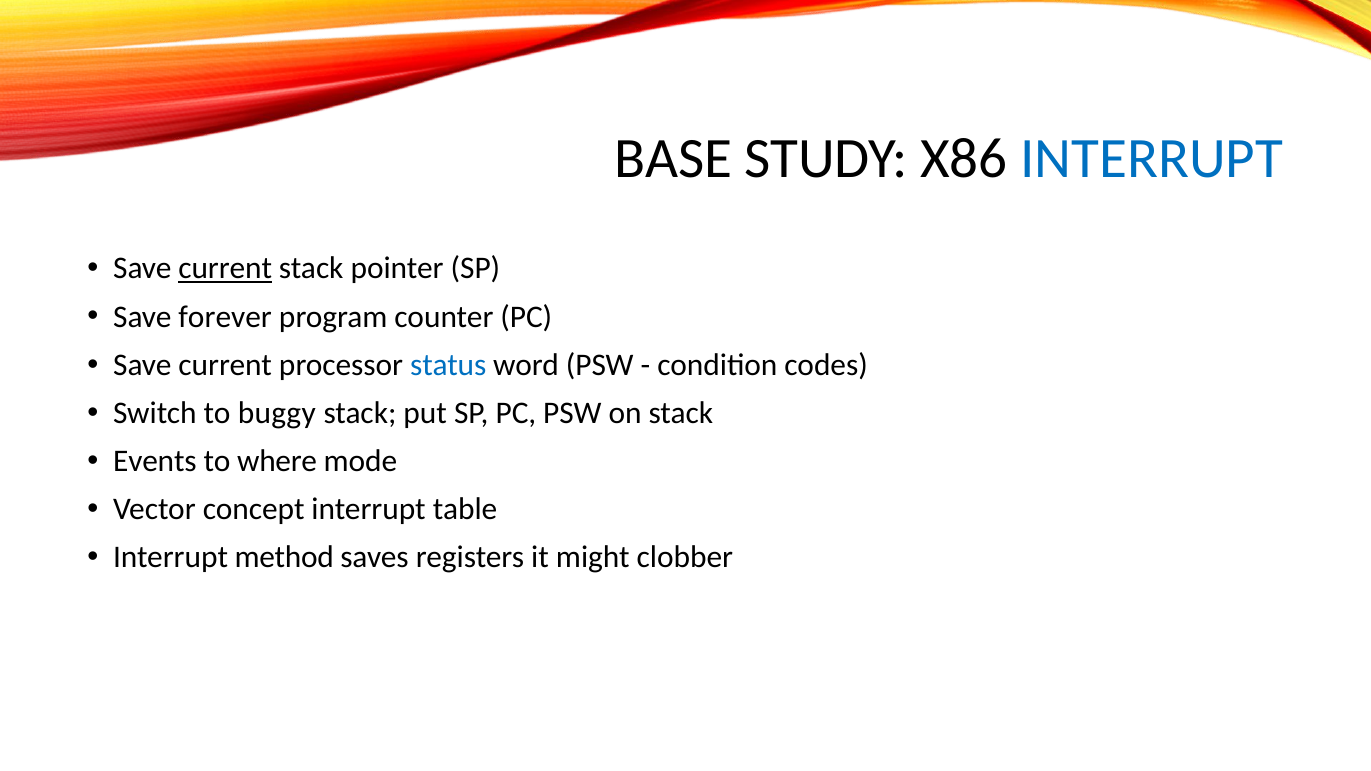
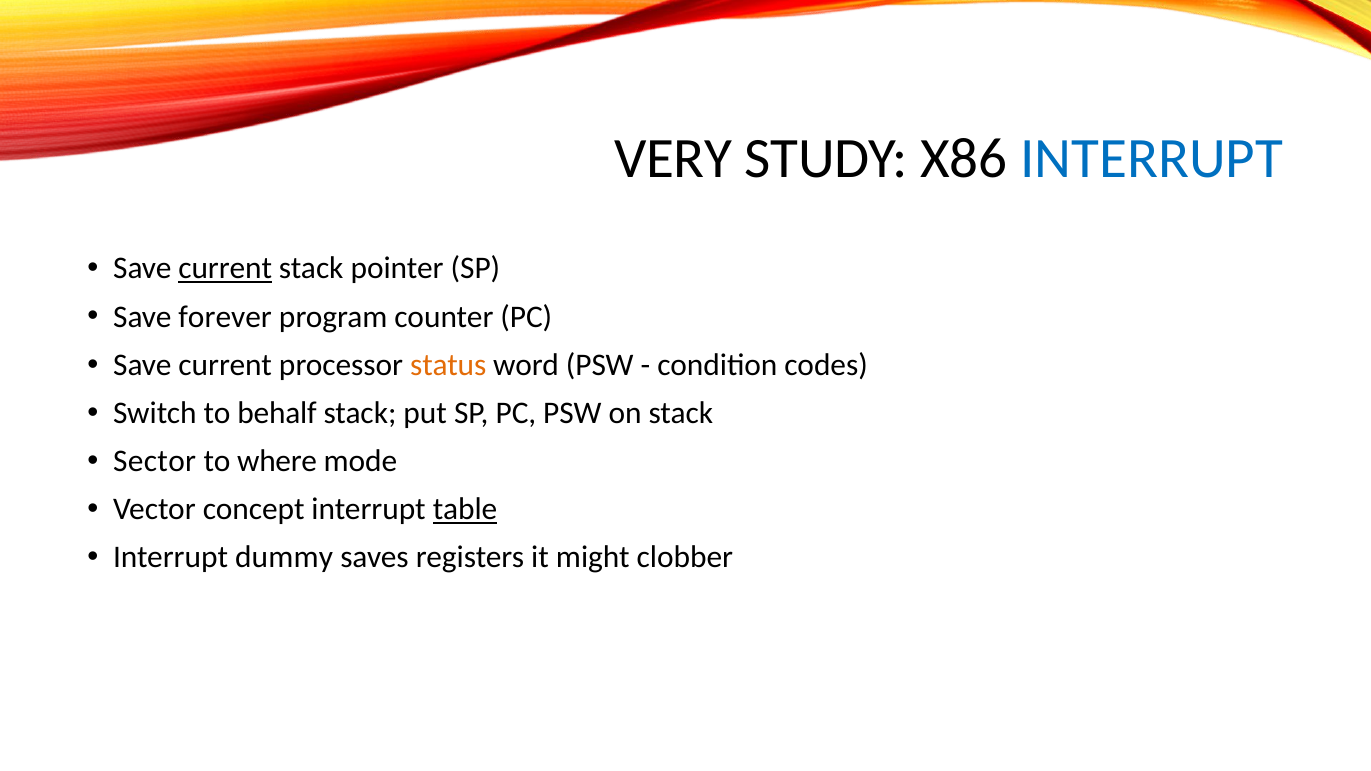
BASE: BASE -> VERY
status colour: blue -> orange
buggy: buggy -> behalf
Events: Events -> Sector
table underline: none -> present
method: method -> dummy
